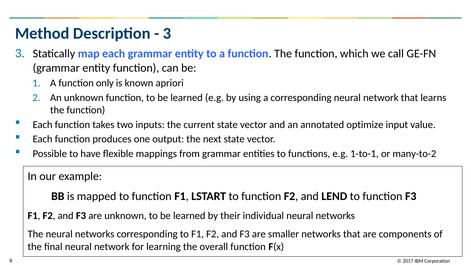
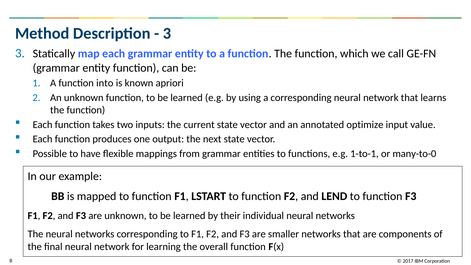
only: only -> into
many-to-2: many-to-2 -> many-to-0
